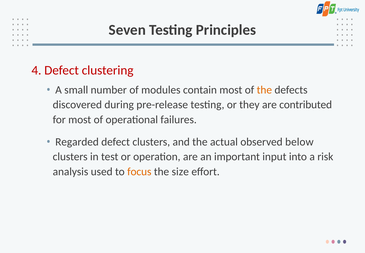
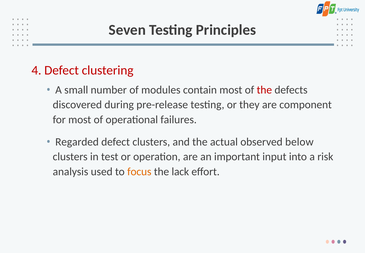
the at (264, 90) colour: orange -> red
contributed: contributed -> component
size: size -> lack
